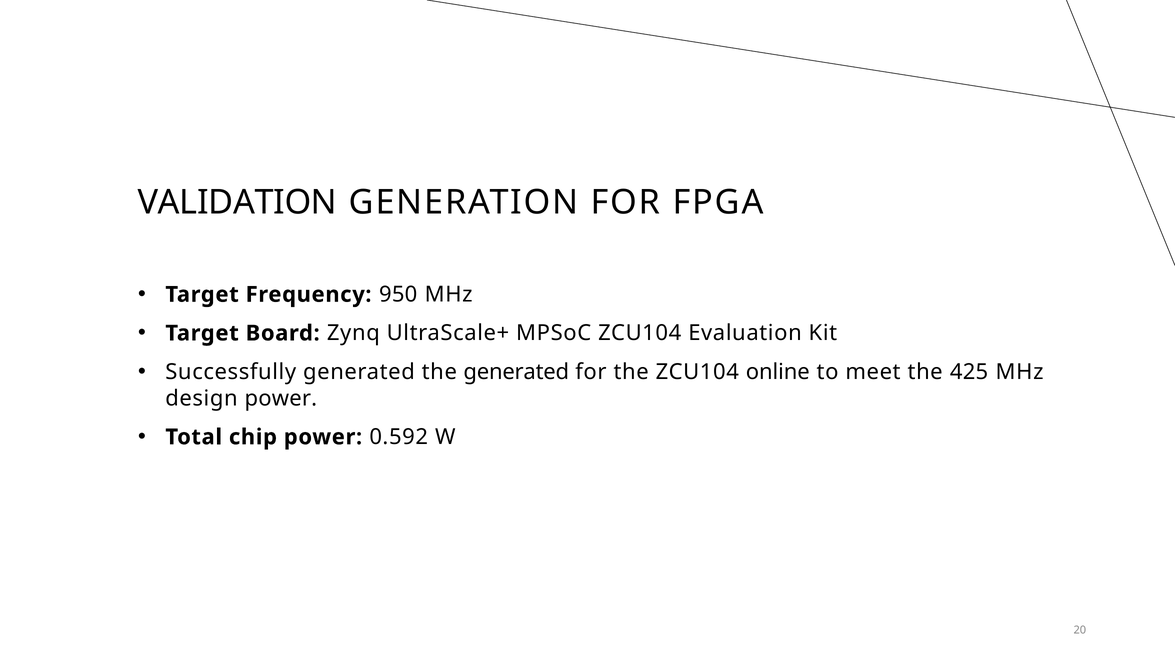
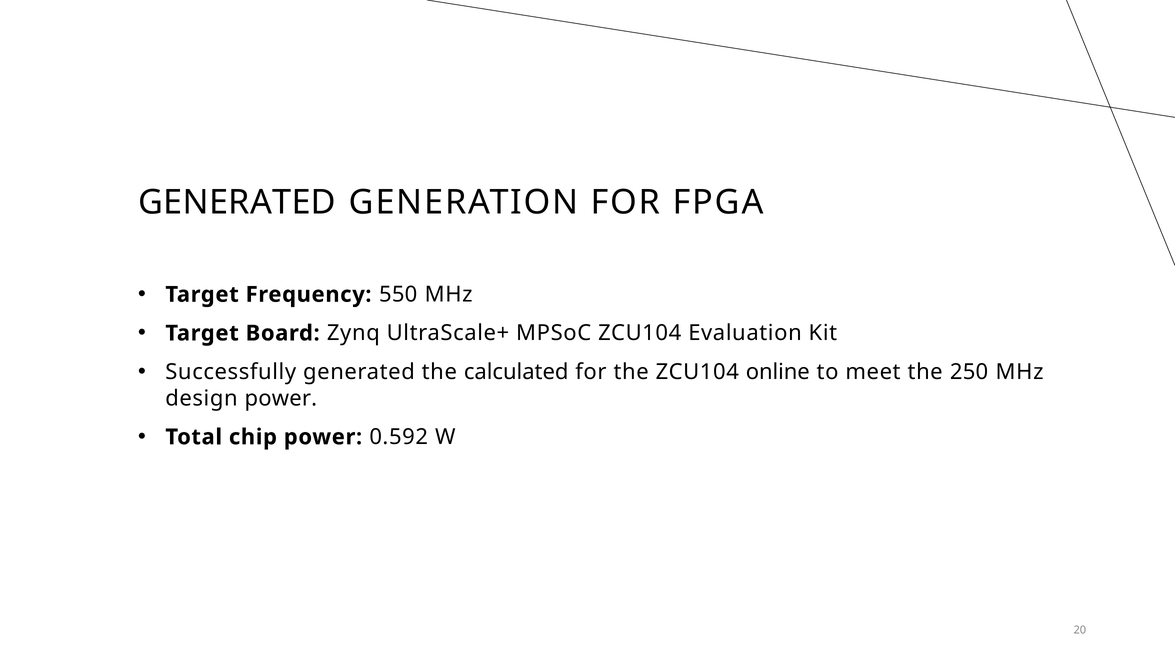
VALIDATION at (237, 202): VALIDATION -> GENERATED
950: 950 -> 550
the generated: generated -> calculated
425: 425 -> 250
